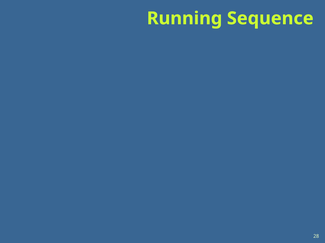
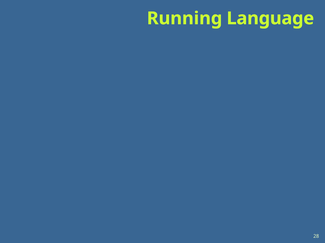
Sequence: Sequence -> Language
